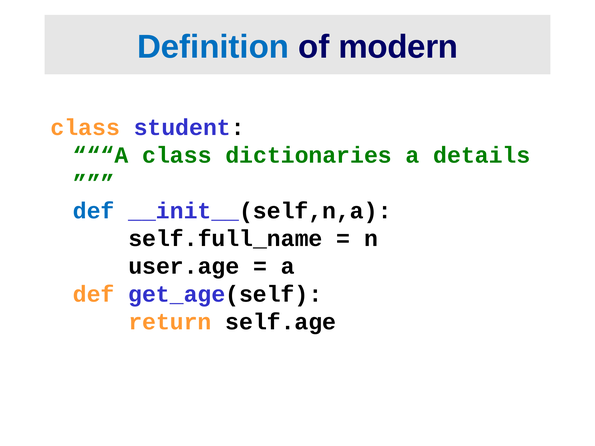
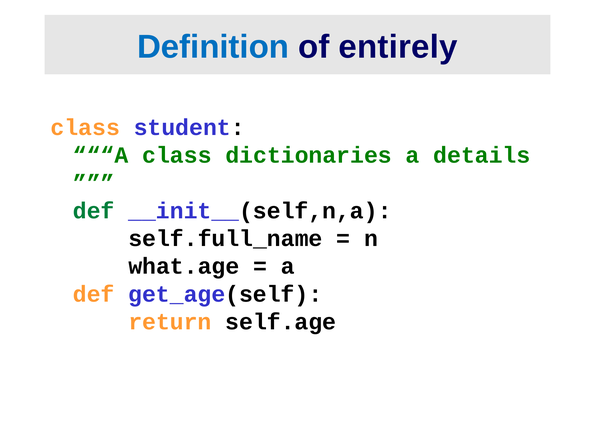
modern: modern -> entirely
def at (94, 211) colour: blue -> green
user.age: user.age -> what.age
